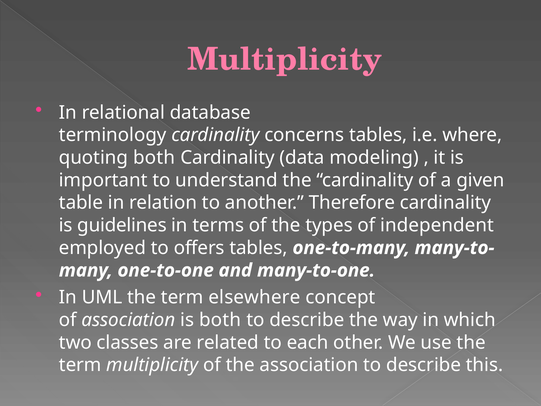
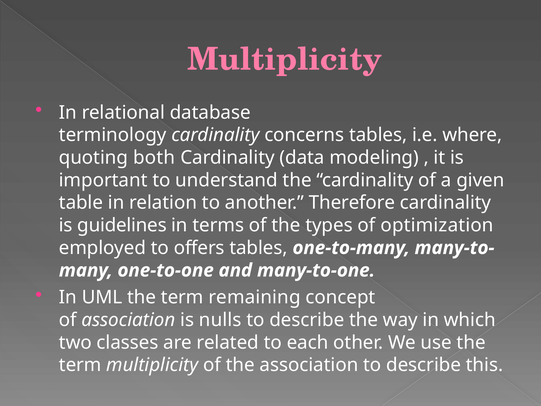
independent: independent -> optimization
elsewhere: elsewhere -> remaining
is both: both -> nulls
